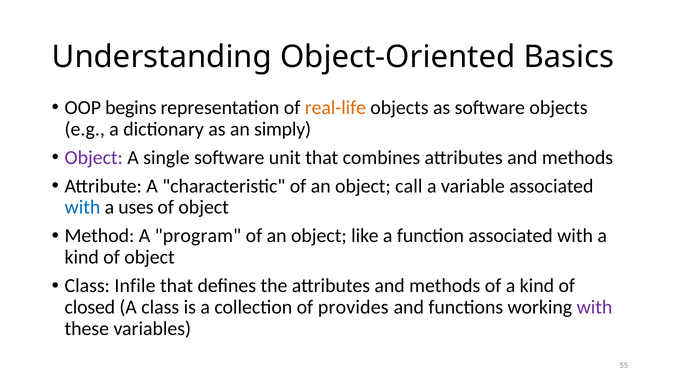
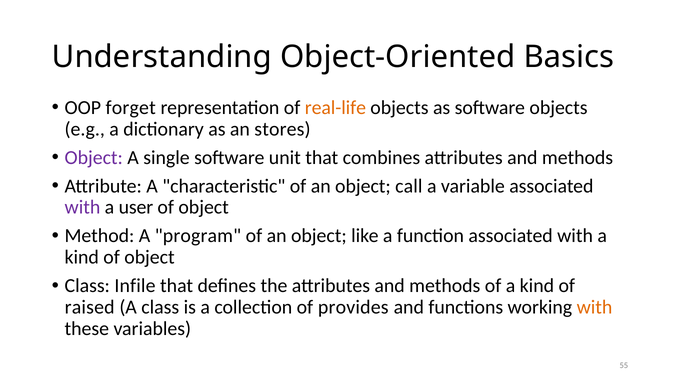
begins: begins -> forget
simply: simply -> stores
with at (82, 207) colour: blue -> purple
uses: uses -> user
closed: closed -> raised
with at (595, 307) colour: purple -> orange
